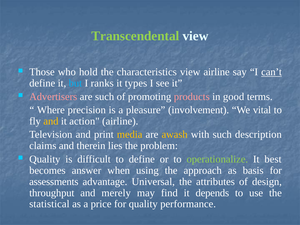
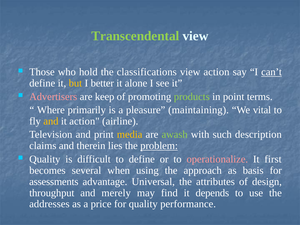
characteristics: characteristics -> classifications
view airline: airline -> action
but colour: light blue -> yellow
ranks: ranks -> better
types: types -> alone
are such: such -> keep
products colour: pink -> light green
good: good -> point
precision: precision -> primarily
involvement: involvement -> maintaining
awash colour: yellow -> light green
problem underline: none -> present
operationalize colour: light green -> pink
best: best -> first
answer: answer -> several
statistical: statistical -> addresses
